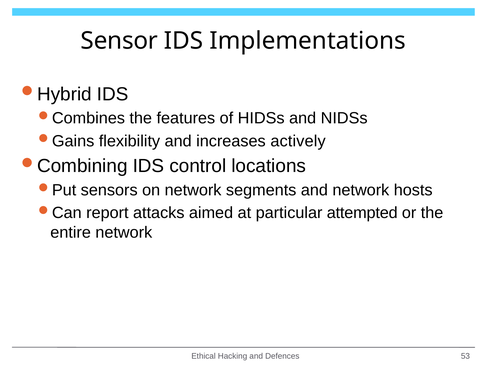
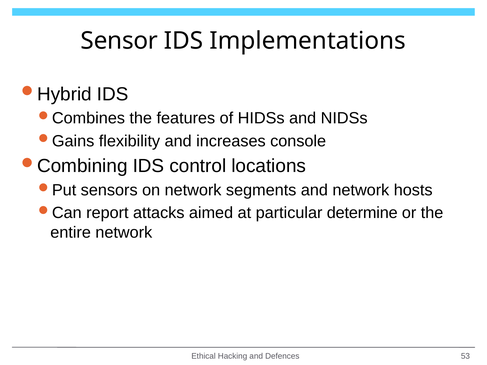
actively: actively -> console
attempted: attempted -> determine
